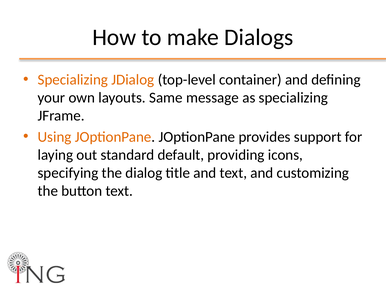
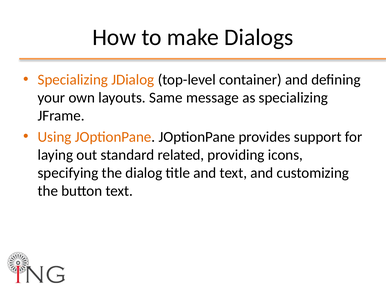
default: default -> related
